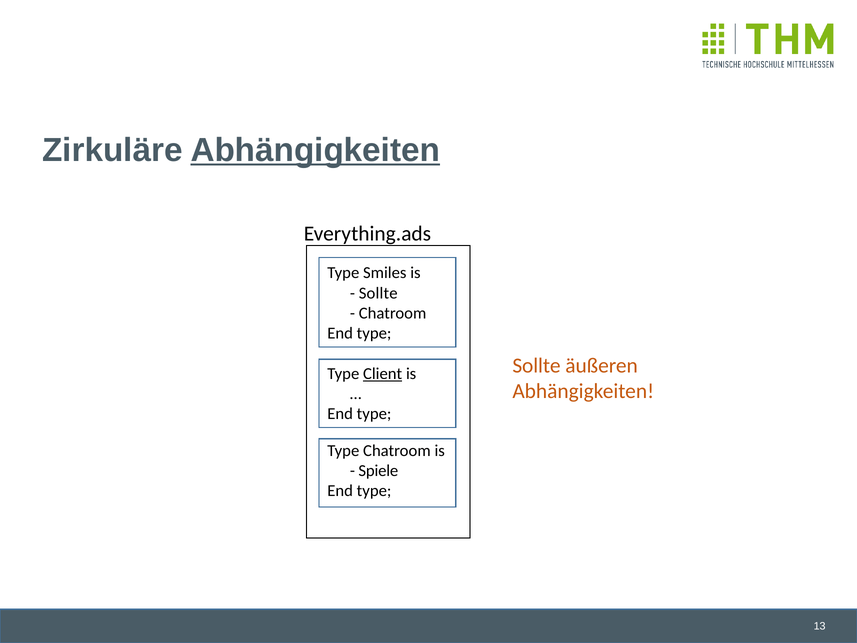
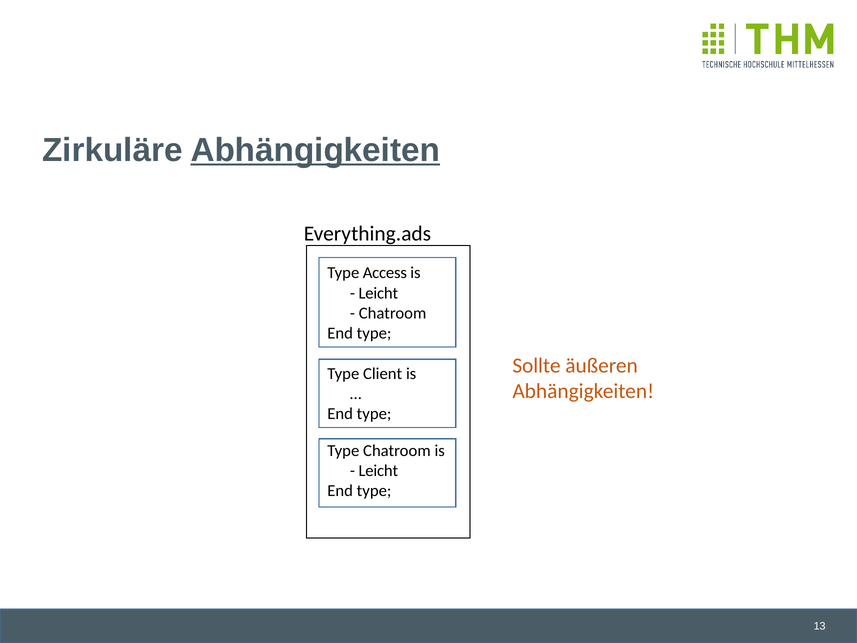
Smiles: Smiles -> Access
Sollte at (378, 293): Sollte -> Leicht
Client underline: present -> none
Spiele at (378, 471): Spiele -> Leicht
